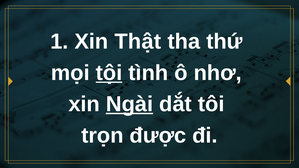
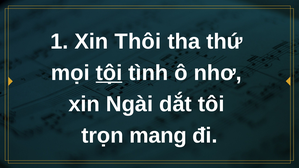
Thật: Thật -> Thôi
Ngài underline: present -> none
được: được -> mang
